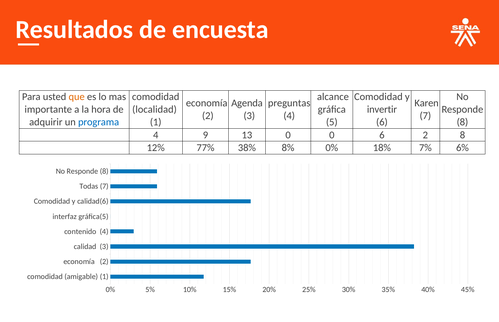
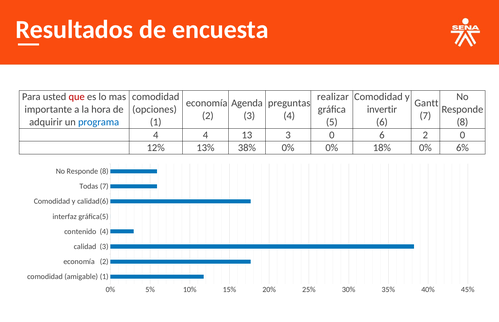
que colour: orange -> red
alcance: alcance -> realizar
Karen: Karen -> Gantt
localidad: localidad -> opciones
4 9: 9 -> 4
13 0: 0 -> 3
2 8: 8 -> 0
77%: 77% -> 13%
38% 8%: 8% -> 0%
18% 7%: 7% -> 0%
